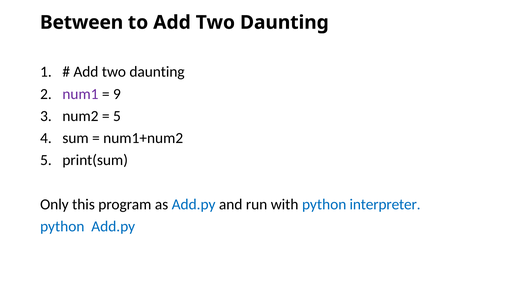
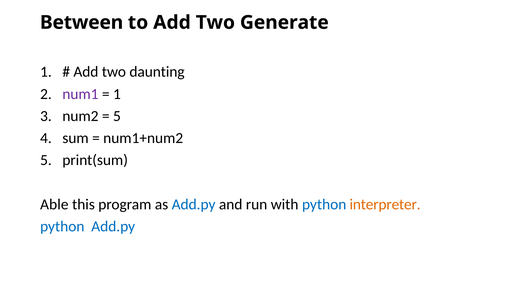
to Add Two Daunting: Daunting -> Generate
9 at (117, 94): 9 -> 1
Only: Only -> Able
interpreter colour: blue -> orange
